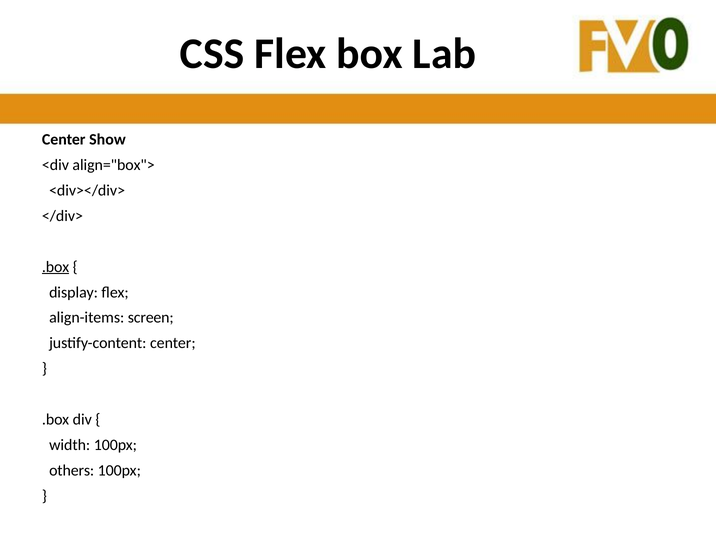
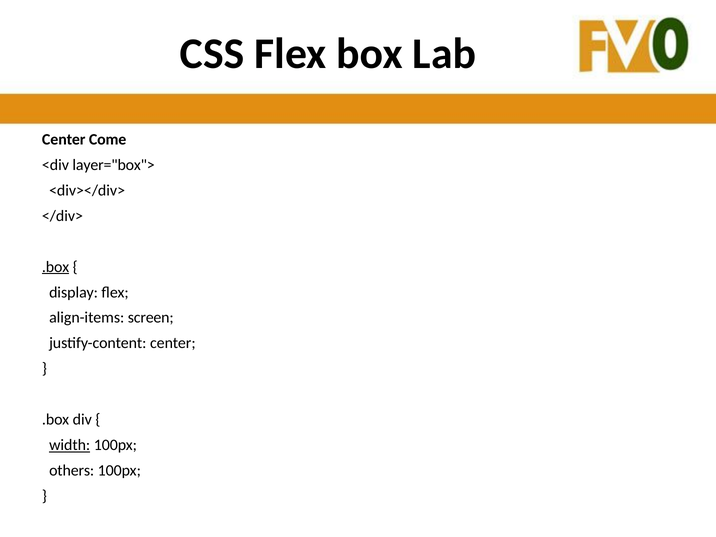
Show: Show -> Come
align="box">: align="box"> -> layer="box">
width underline: none -> present
